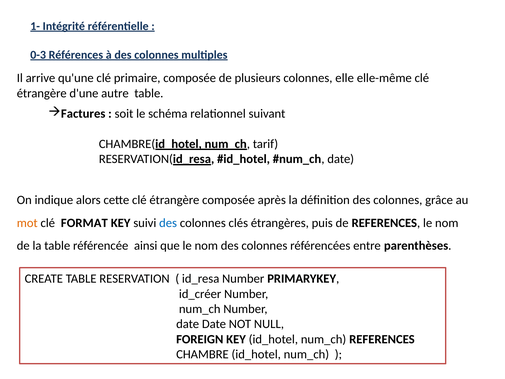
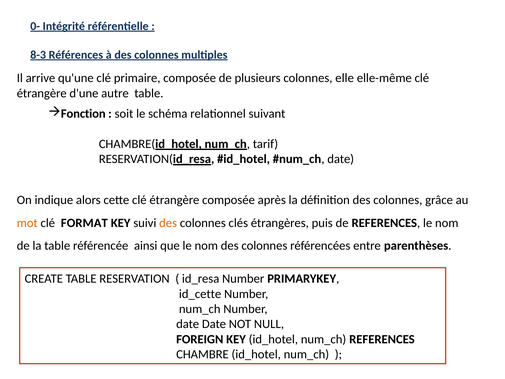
1-: 1- -> 0-
0-3: 0-3 -> 8-3
Factures: Factures -> Fonction
des at (168, 223) colour: blue -> orange
id_créer: id_créer -> id_cette
